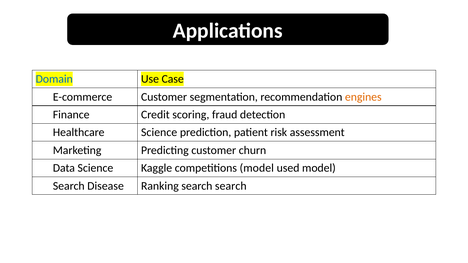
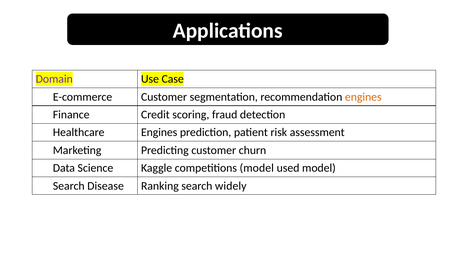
Domain colour: blue -> purple
Science at (159, 133): Science -> Engines
search search: search -> widely
